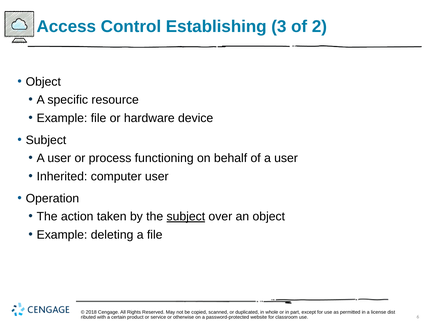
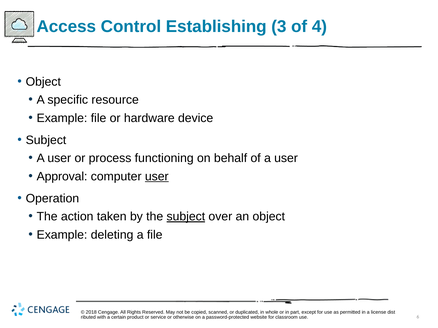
2: 2 -> 4
Inherited: Inherited -> Approval
user at (157, 177) underline: none -> present
